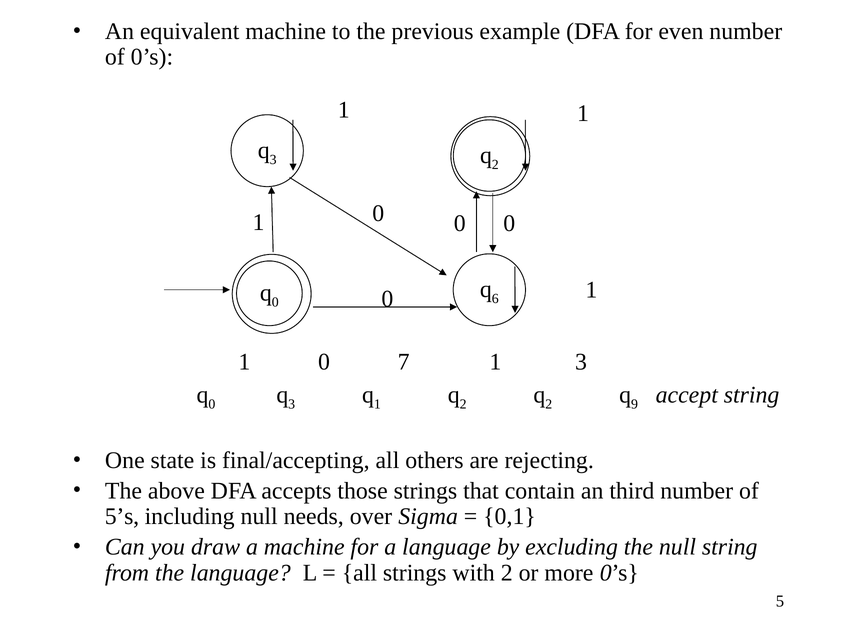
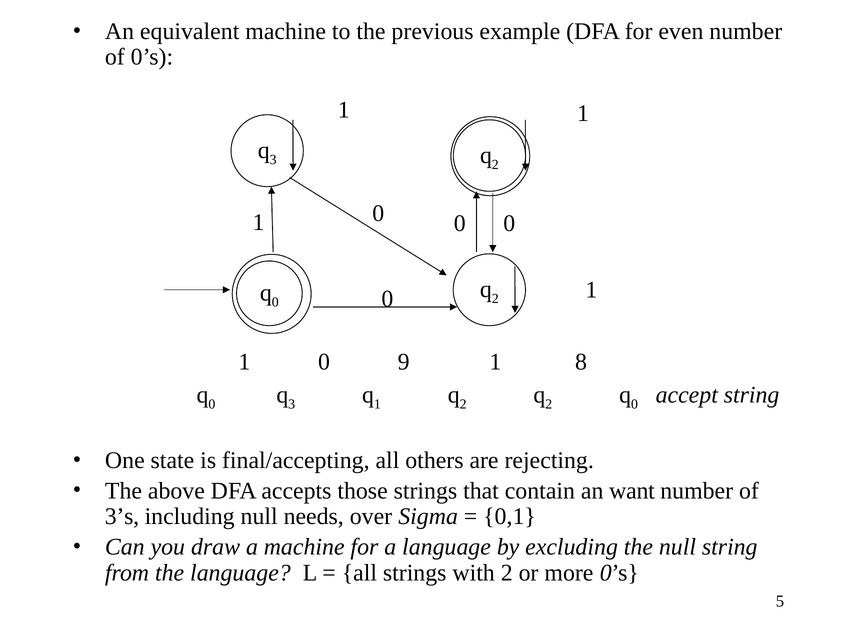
6 at (495, 299): 6 -> 2
7: 7 -> 9
1 3: 3 -> 8
9 at (634, 404): 9 -> 0
third: third -> want
5’s: 5’s -> 3’s
